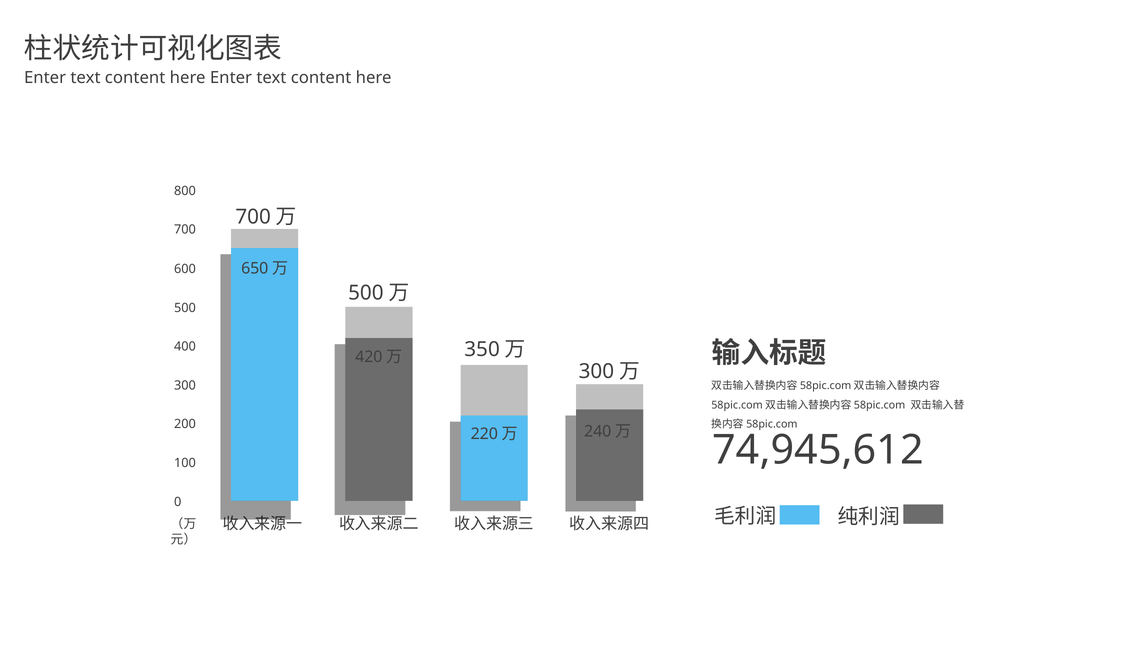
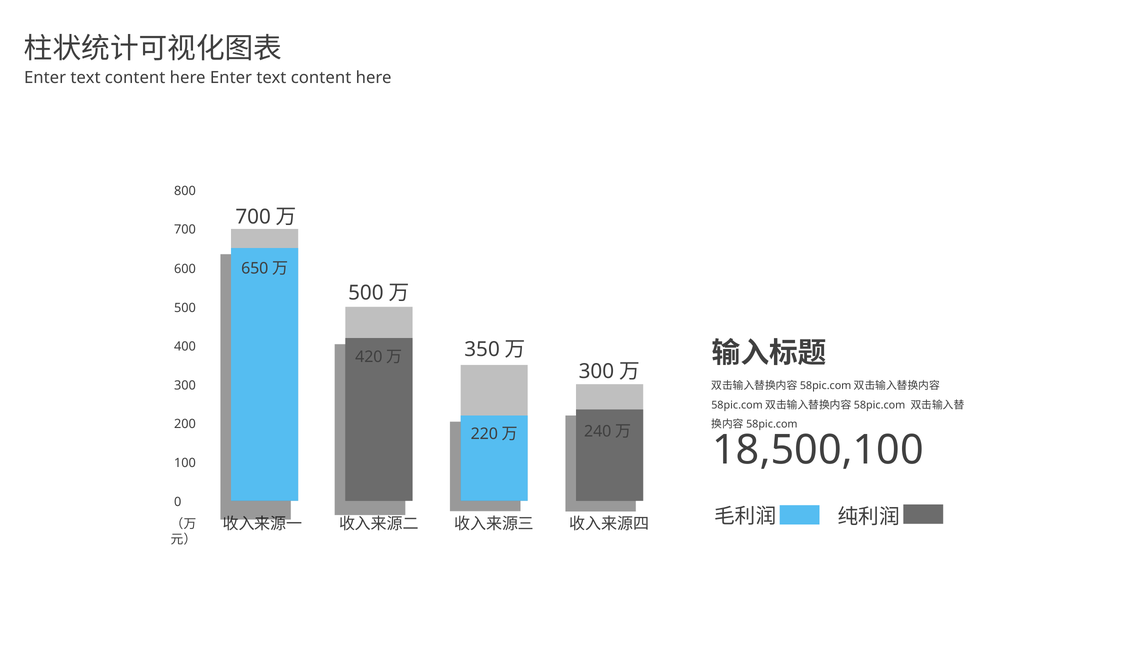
74,945,612: 74,945,612 -> 18,500,100
